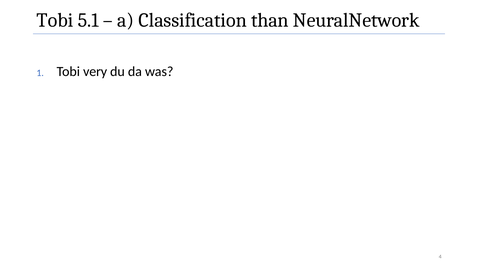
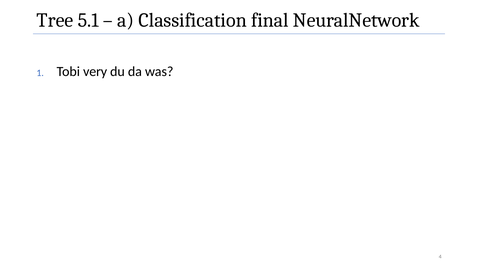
Tobi at (55, 20): Tobi -> Tree
than: than -> final
